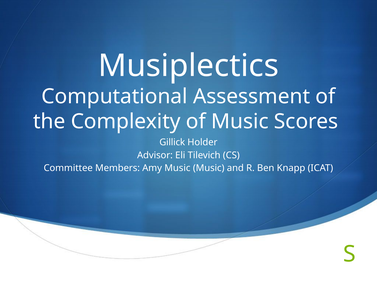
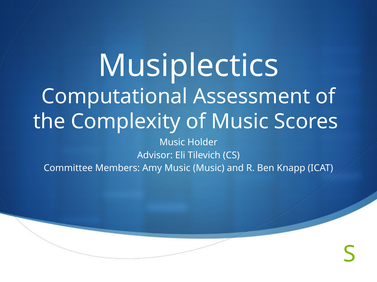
Gillick at (172, 143): Gillick -> Music
